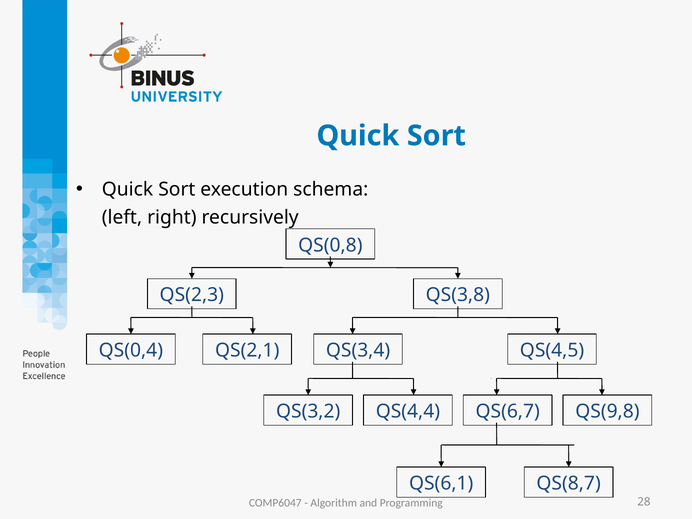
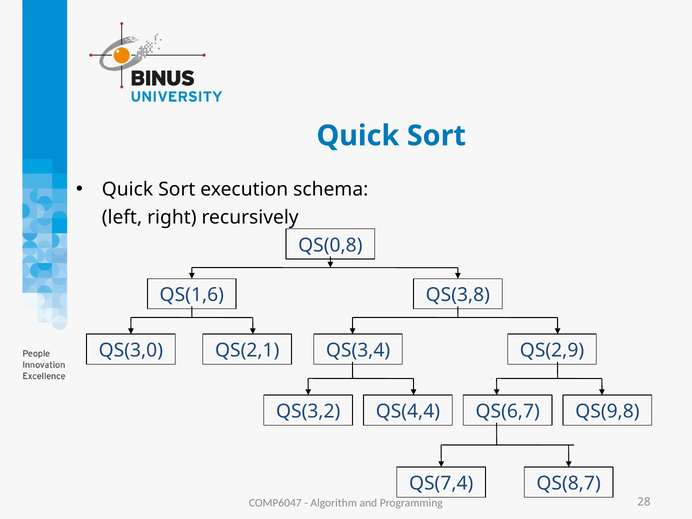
QS(2,3: QS(2,3 -> QS(1,6
QS(0,4: QS(0,4 -> QS(3,0
QS(4,5: QS(4,5 -> QS(2,9
QS(6,1: QS(6,1 -> QS(7,4
